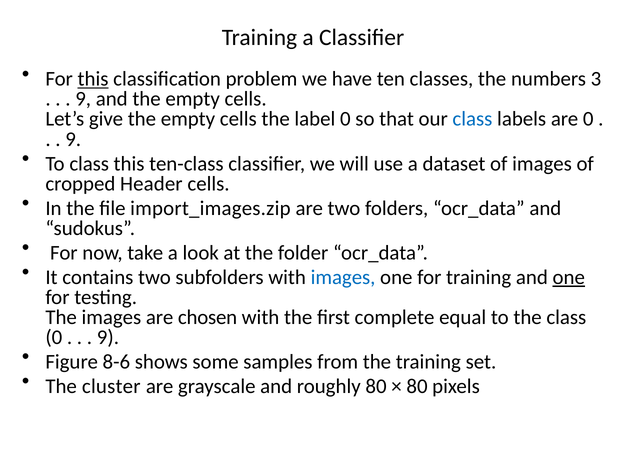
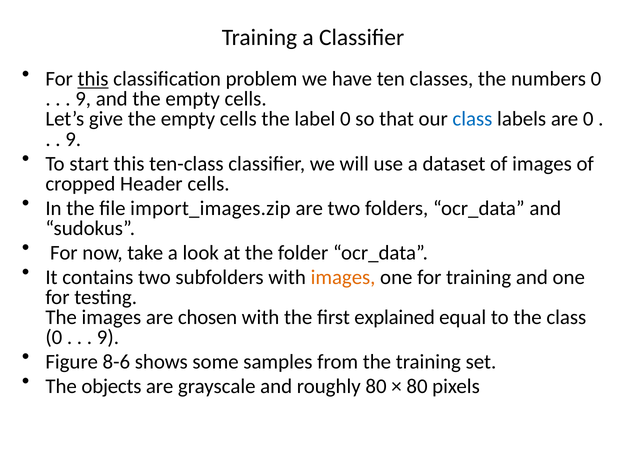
numbers 3: 3 -> 0
To class: class -> start
images at (343, 277) colour: blue -> orange
one at (569, 277) underline: present -> none
complete: complete -> explained
cluster: cluster -> objects
